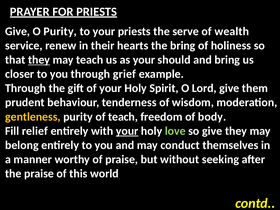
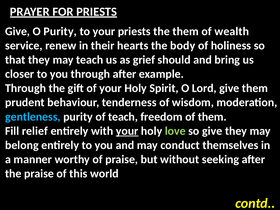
the serve: serve -> them
the bring: bring -> body
they at (39, 60) underline: present -> none
as your: your -> grief
through grief: grief -> after
gentleness colour: yellow -> light blue
of body: body -> them
